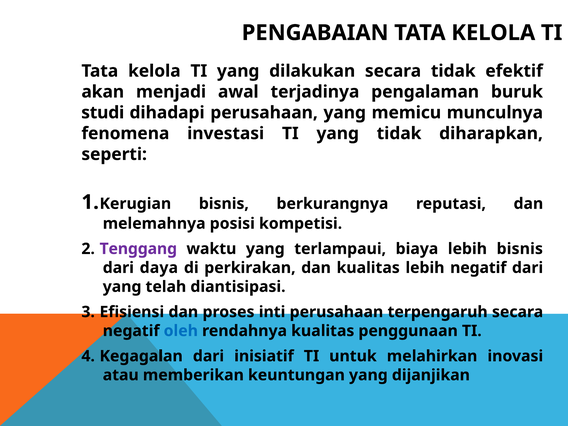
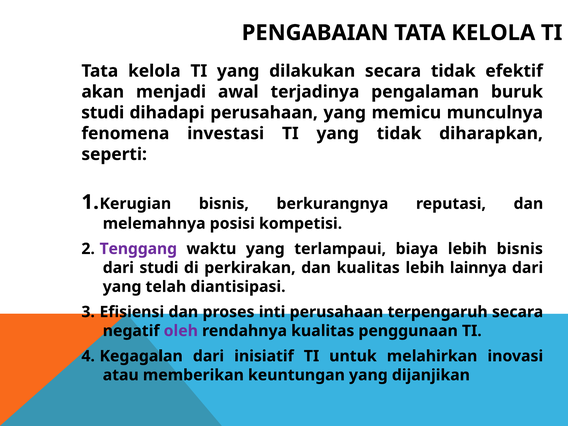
dari daya: daya -> studi
lebih negatif: negatif -> lainnya
oleh colour: blue -> purple
